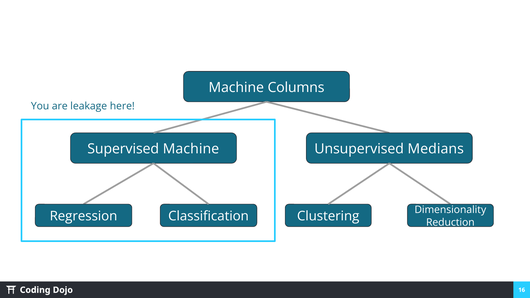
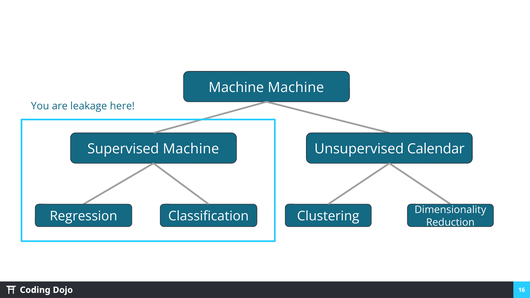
Machine Columns: Columns -> Machine
Medians: Medians -> Calendar
